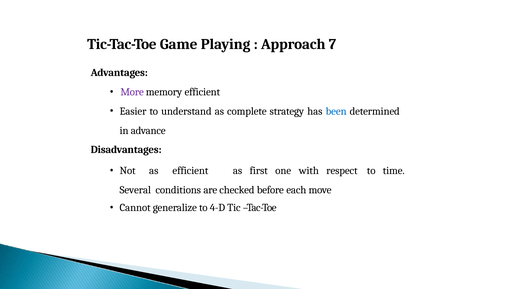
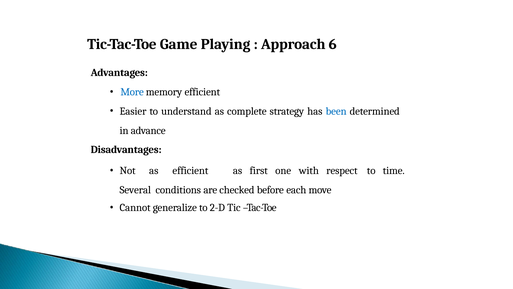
7: 7 -> 6
More colour: purple -> blue
4-D: 4-D -> 2-D
